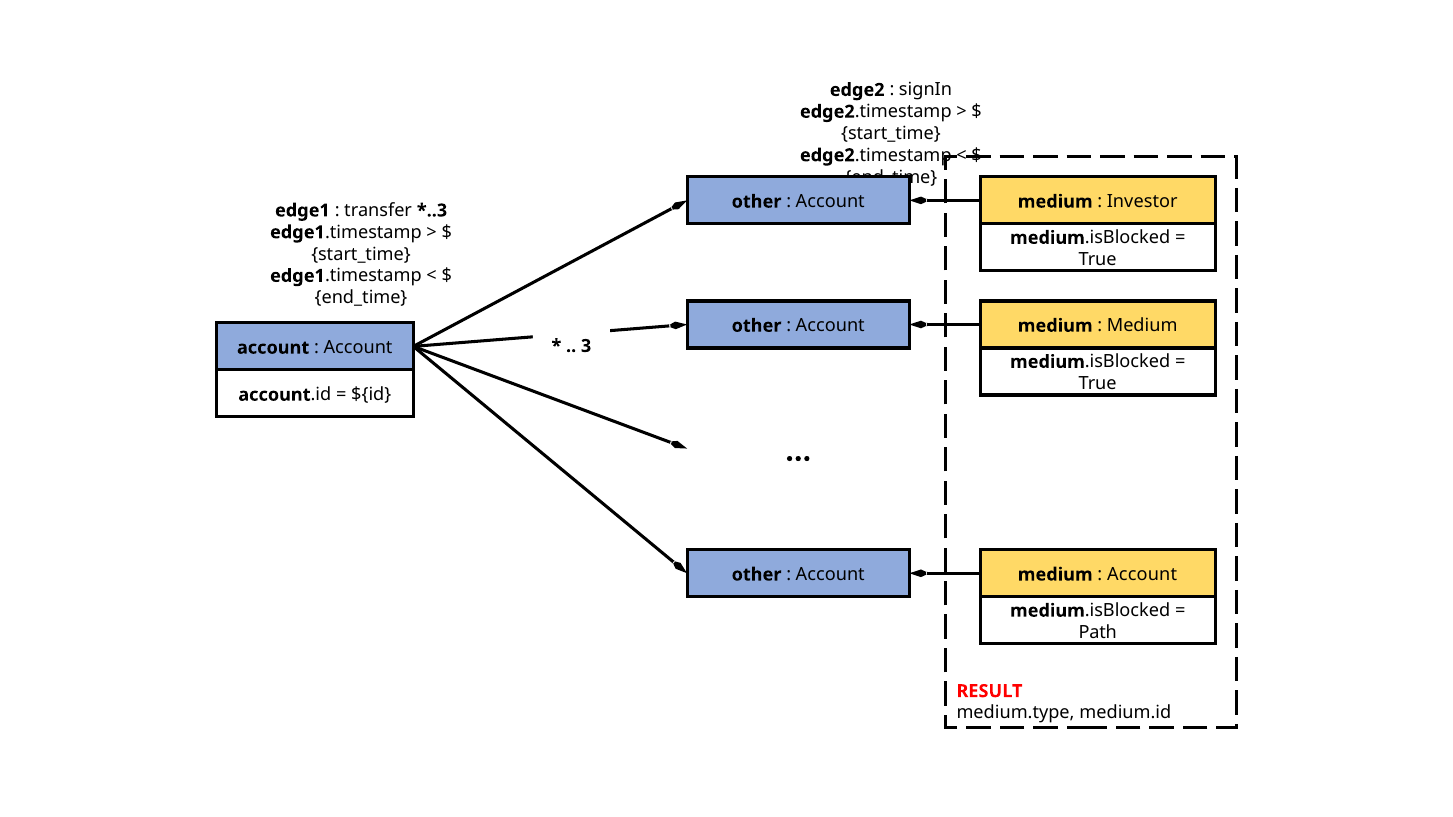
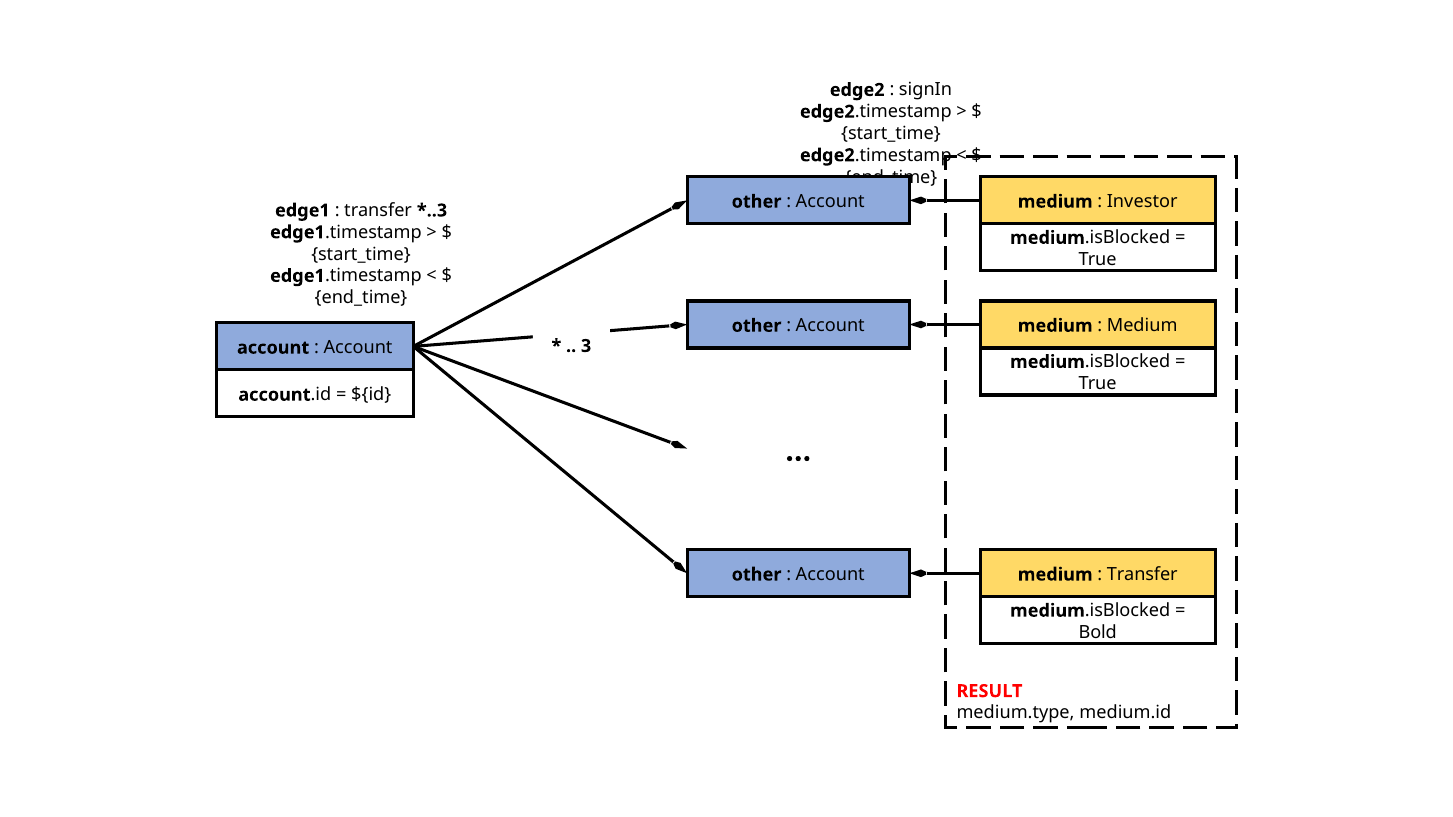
Account at (1142, 575): Account -> Transfer
Path: Path -> Bold
